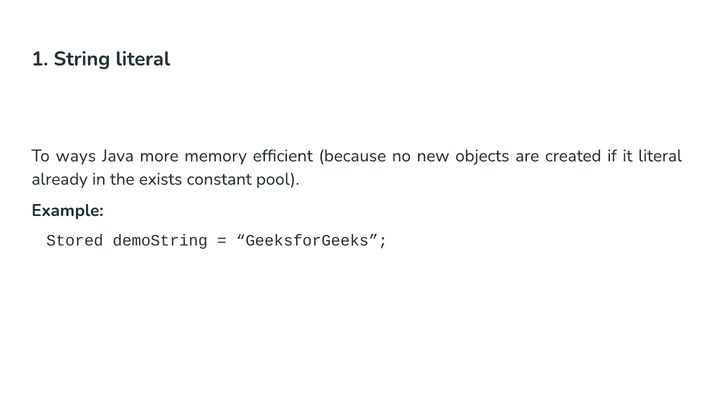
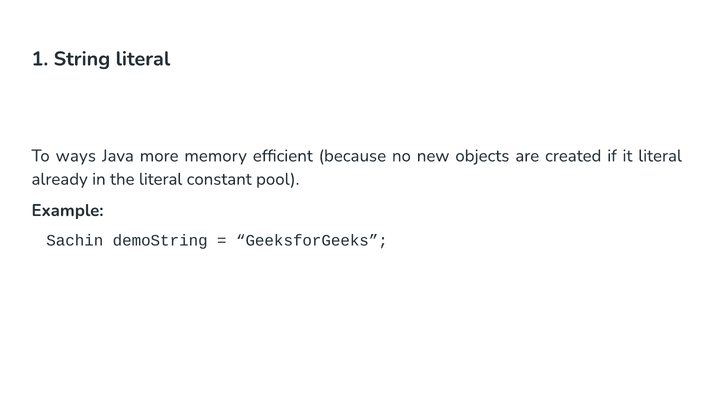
the exists: exists -> literal
Stored: Stored -> Sachin
